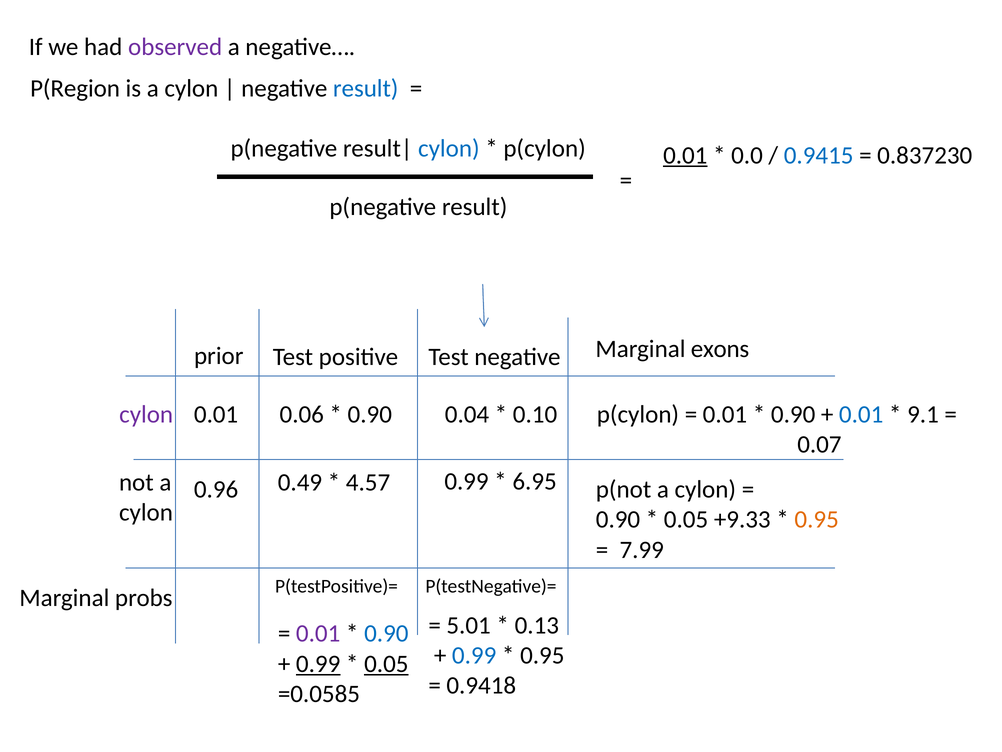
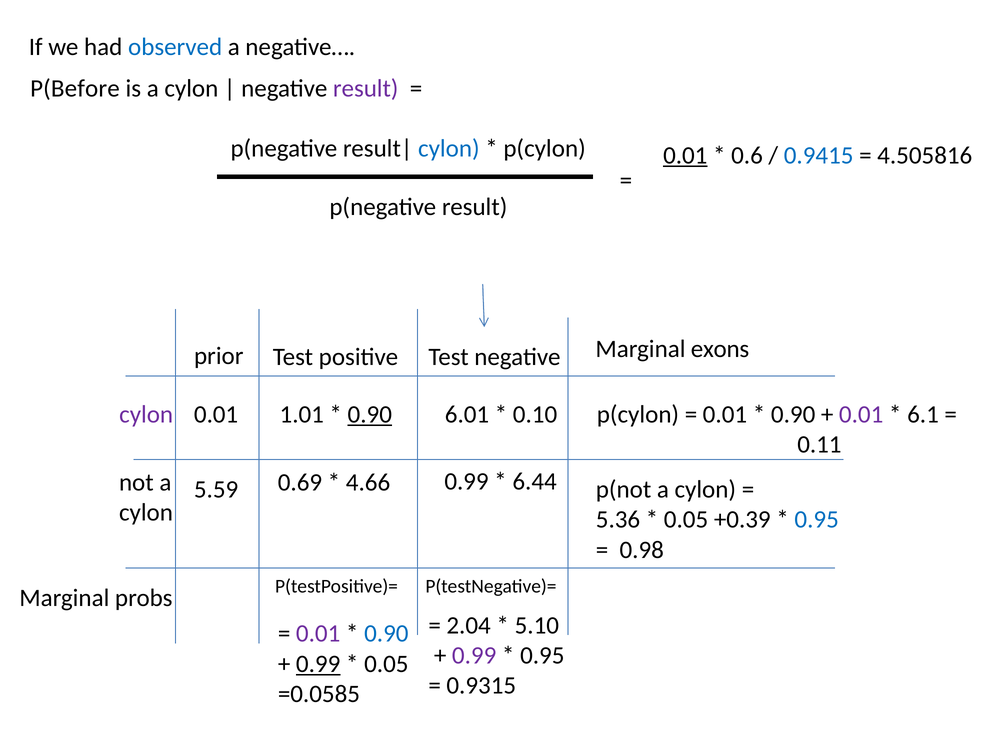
observed colour: purple -> blue
P(Region: P(Region -> P(Before
result at (366, 88) colour: blue -> purple
0.0: 0.0 -> 0.6
0.837230: 0.837230 -> 4.505816
0.06: 0.06 -> 1.01
0.90 at (370, 414) underline: none -> present
0.04: 0.04 -> 6.01
0.01 at (861, 414) colour: blue -> purple
9.1: 9.1 -> 6.1
0.07: 0.07 -> 0.11
0.49: 0.49 -> 0.69
4.57: 4.57 -> 4.66
6.95: 6.95 -> 6.44
0.96: 0.96 -> 5.59
0.90 at (618, 519): 0.90 -> 5.36
+9.33: +9.33 -> +0.39
0.95 at (817, 519) colour: orange -> blue
7.99: 7.99 -> 0.98
5.01: 5.01 -> 2.04
0.13: 0.13 -> 5.10
0.99 at (474, 655) colour: blue -> purple
0.05 at (386, 663) underline: present -> none
0.9418: 0.9418 -> 0.9315
